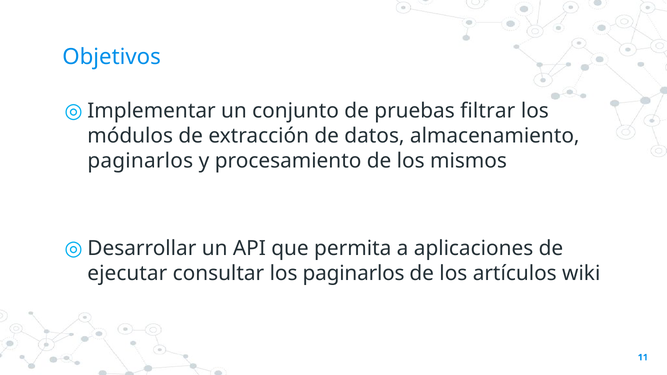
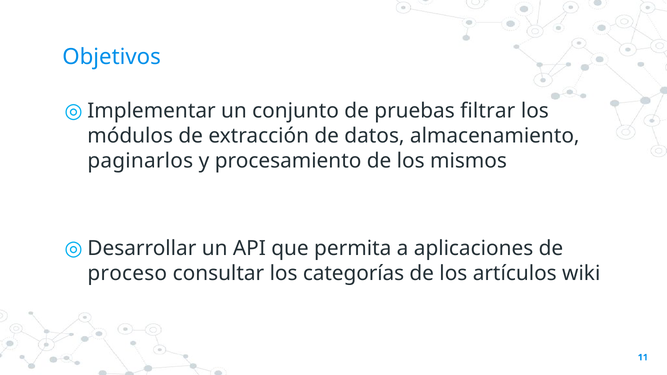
ejecutar: ejecutar -> proceso
los paginarlos: paginarlos -> categorías
